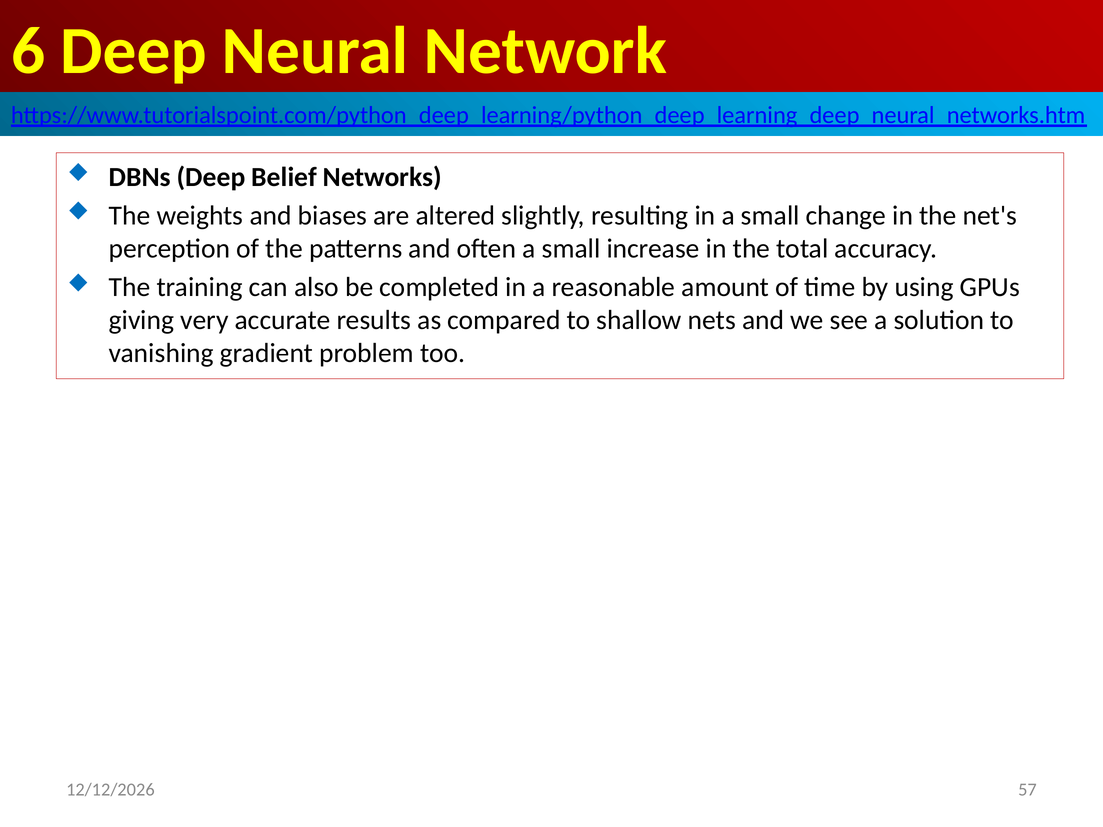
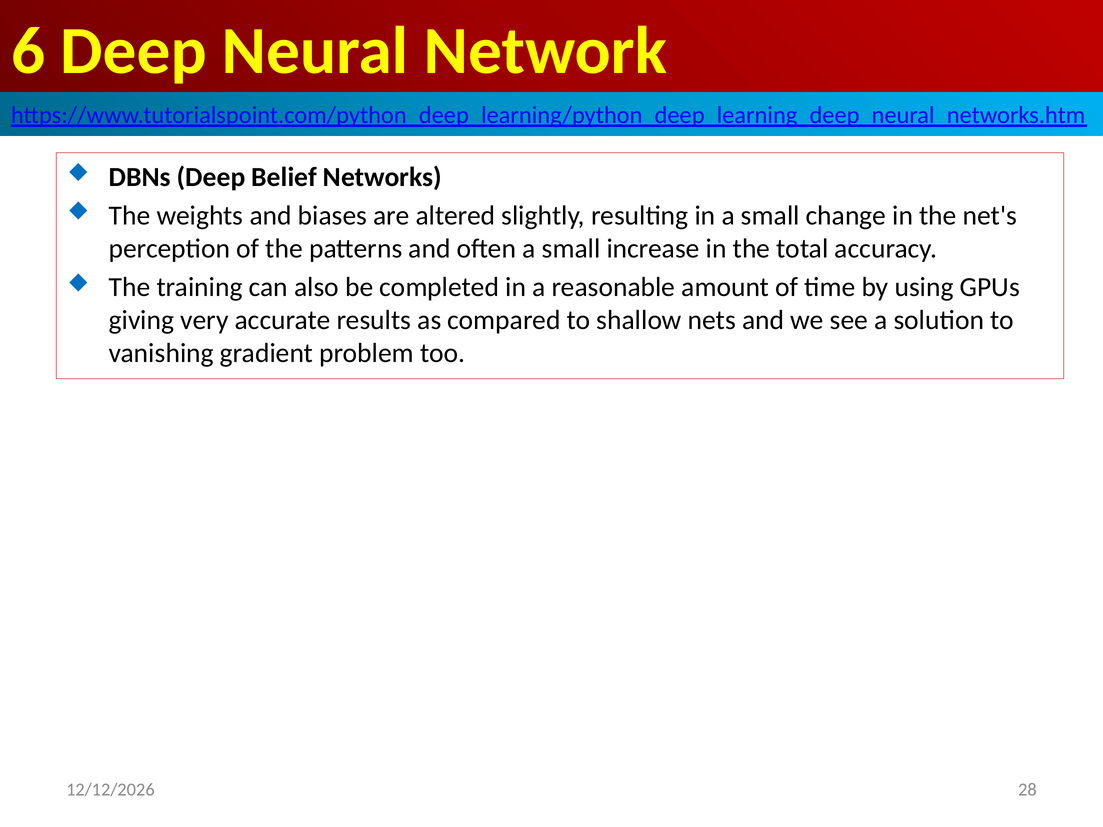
57: 57 -> 28
